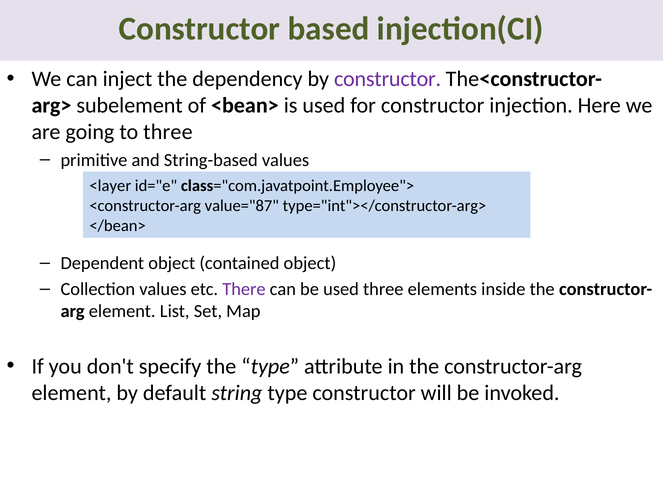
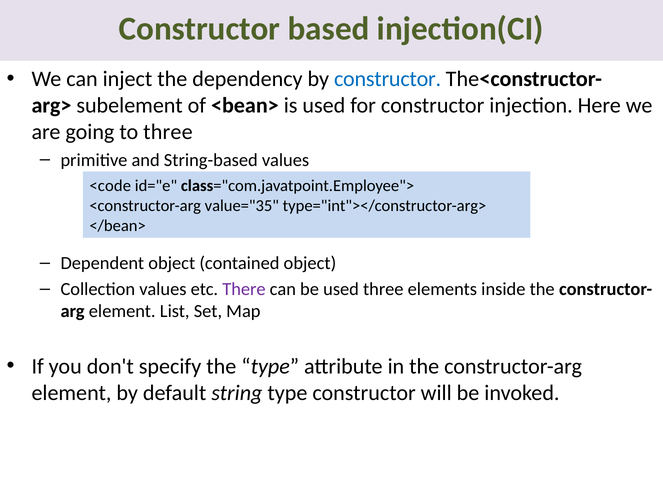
constructor at (388, 79) colour: purple -> blue
<layer: <layer -> <code
value="87: value="87 -> value="35
